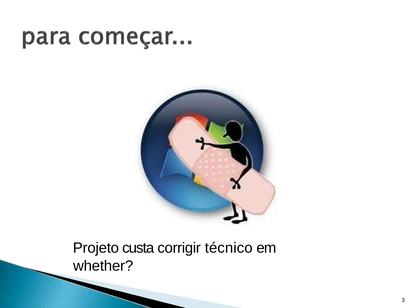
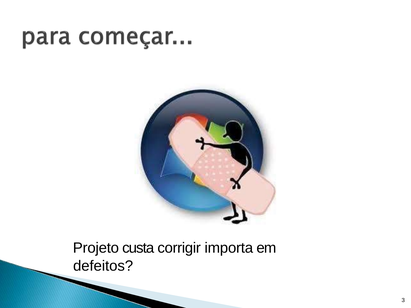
técnico: técnico -> importa
whether: whether -> defeitos
